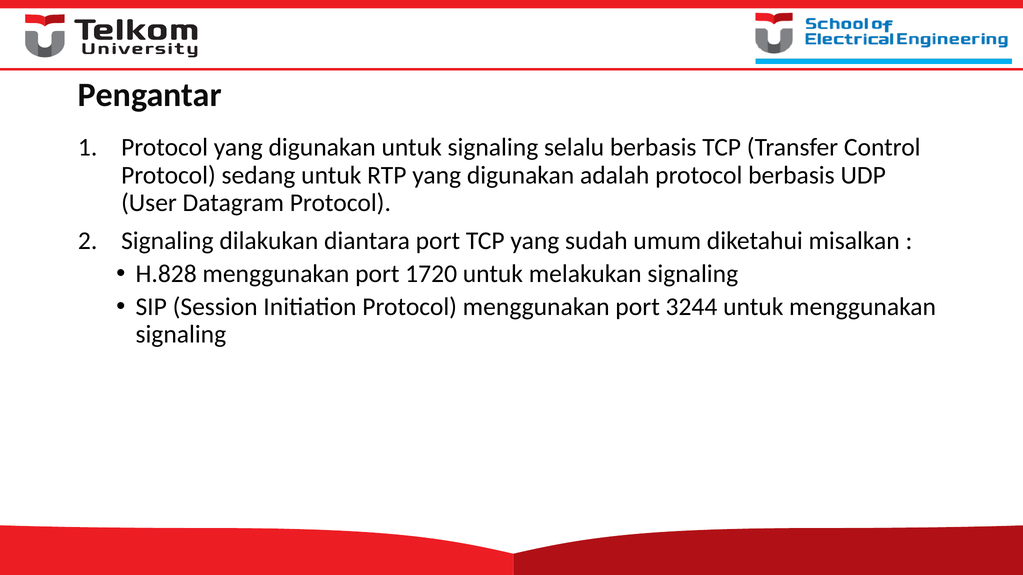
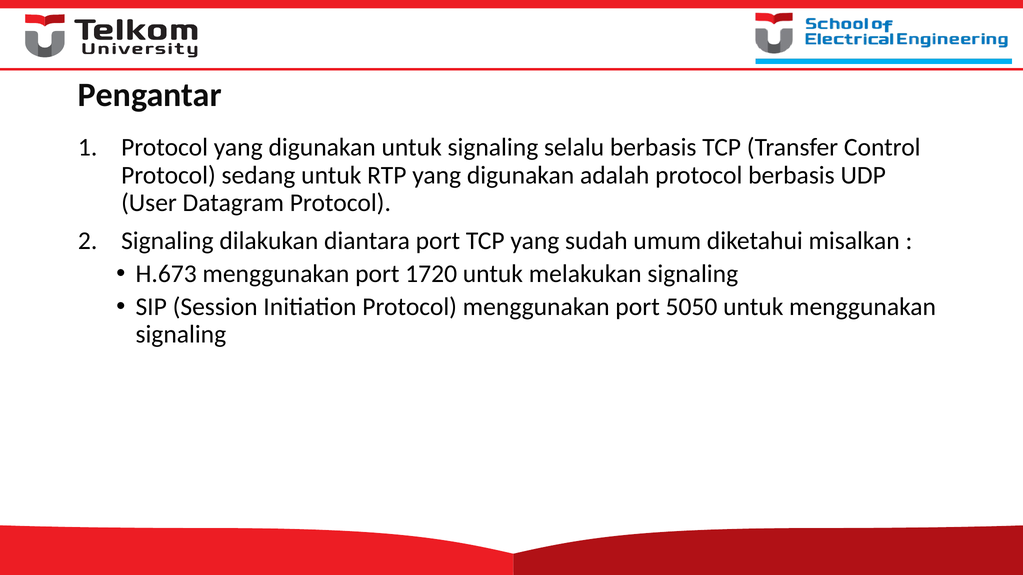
H.828: H.828 -> H.673
3244: 3244 -> 5050
